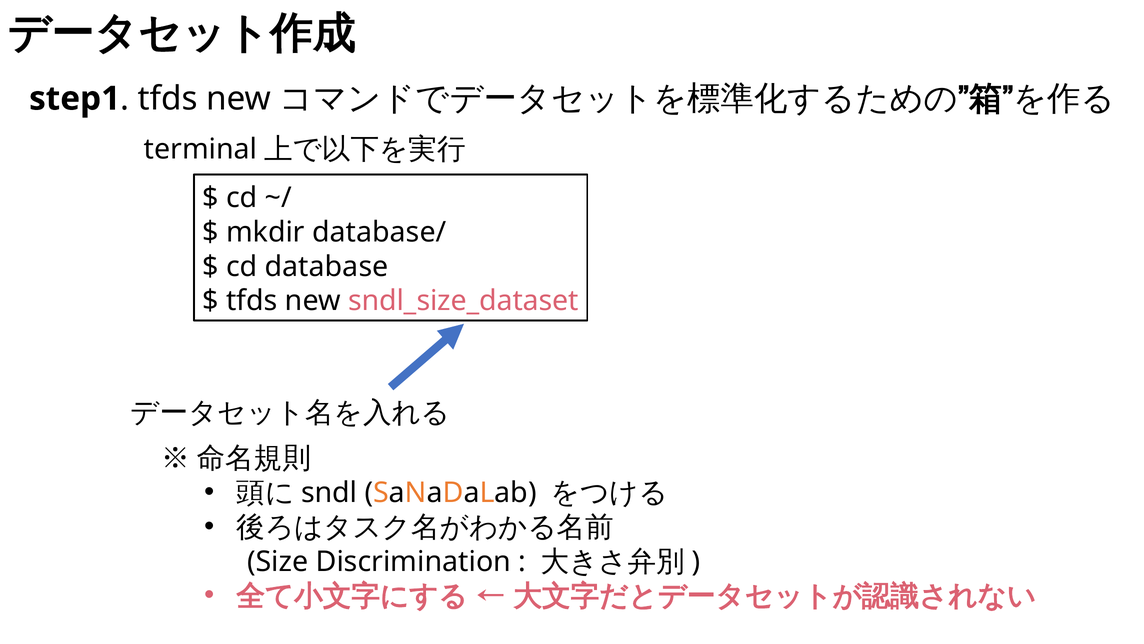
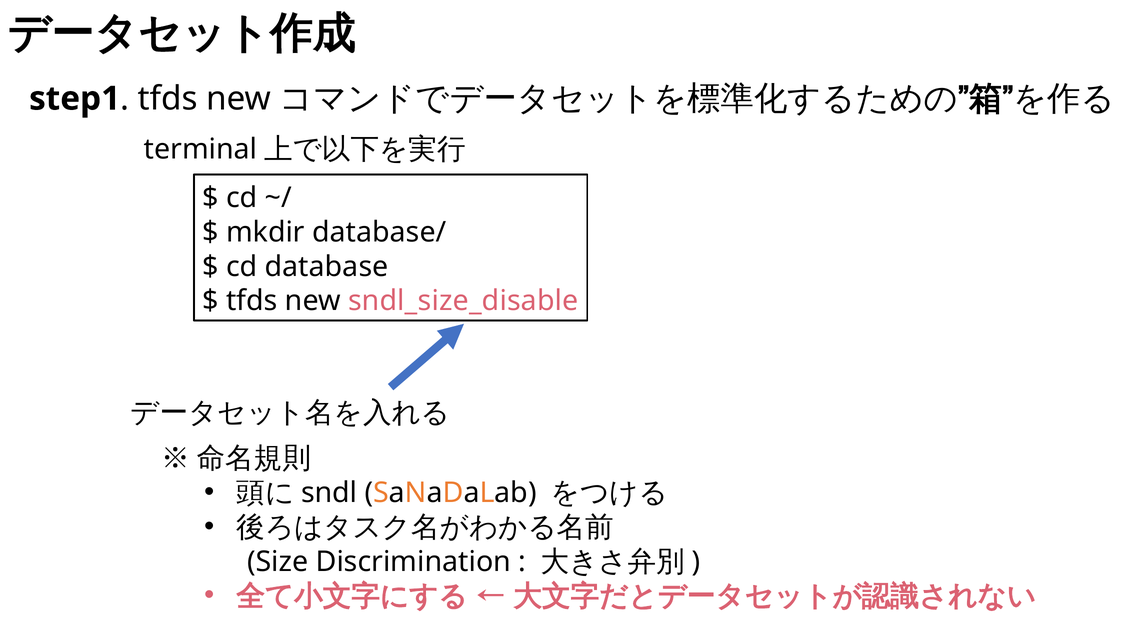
sndl_size_dataset: sndl_size_dataset -> sndl_size_disable
